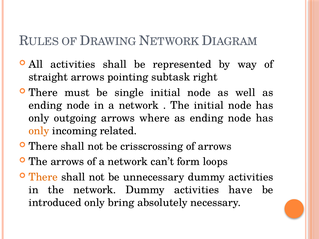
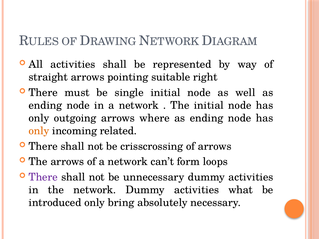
subtask: subtask -> suitable
There at (43, 177) colour: orange -> purple
have: have -> what
